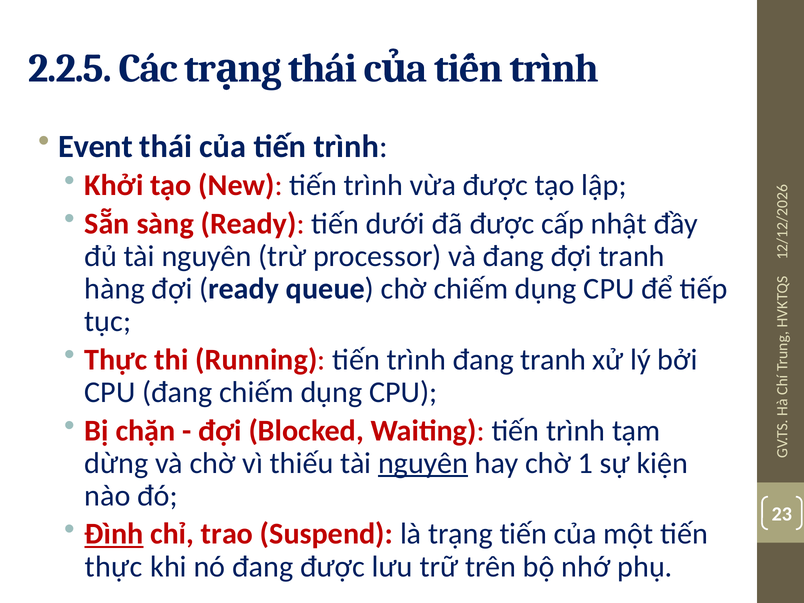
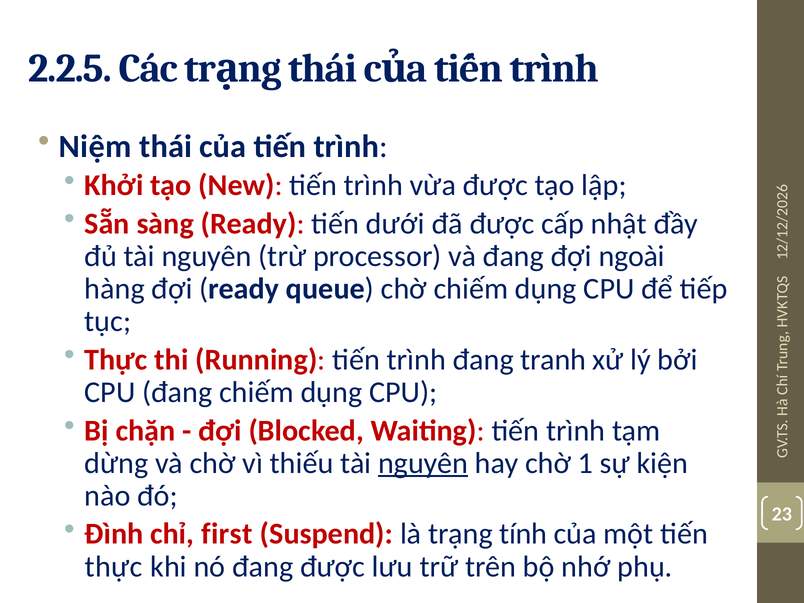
Event: Event -> Niệm
đợi tranh: tranh -> ngoài
Đình underline: present -> none
trao: trao -> first
trạng tiến: tiến -> tính
